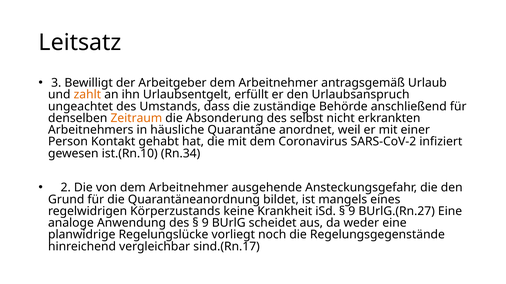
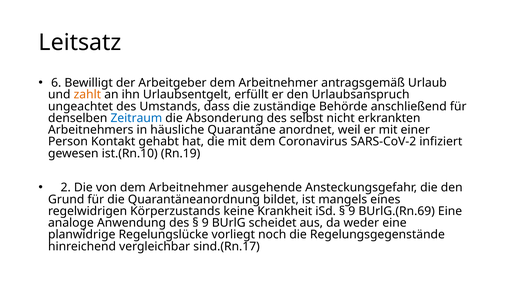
3: 3 -> 6
Zeitraum colour: orange -> blue
Rn.34: Rn.34 -> Rn.19
BUrlG.(Rn.27: BUrlG.(Rn.27 -> BUrlG.(Rn.69
